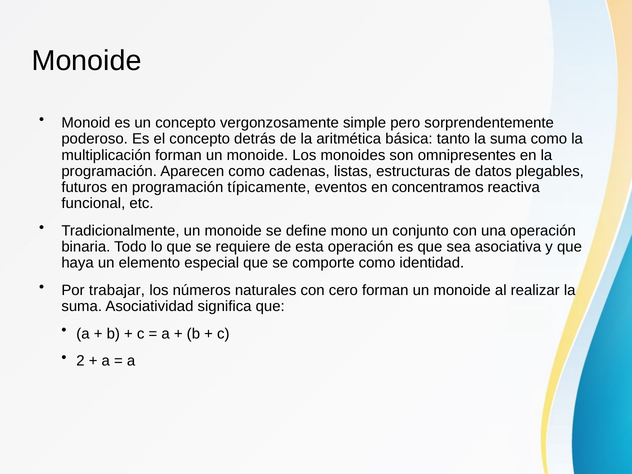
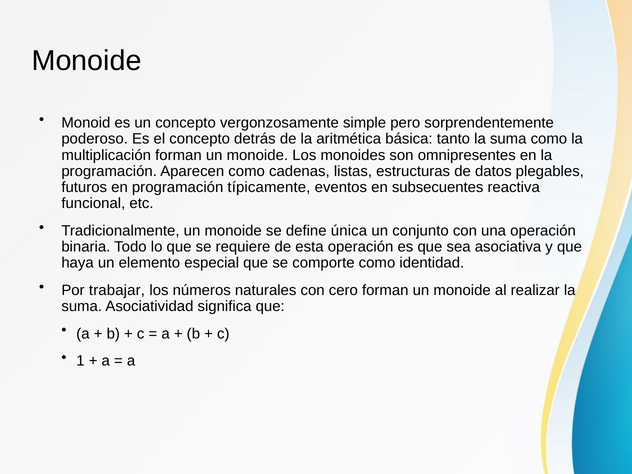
concentramos: concentramos -> subsecuentes
mono: mono -> única
2: 2 -> 1
